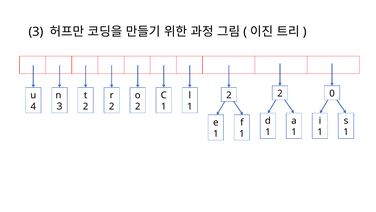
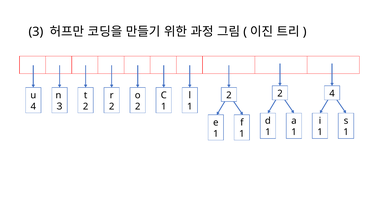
2 0: 0 -> 4
